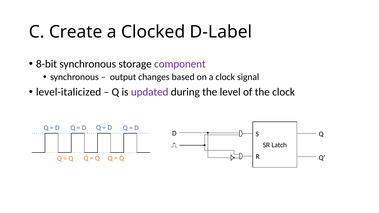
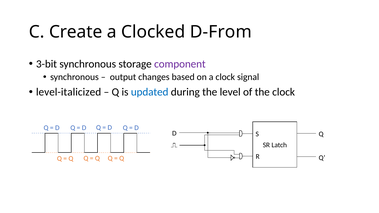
D-Label: D-Label -> D-From
8-bit: 8-bit -> 3-bit
updated colour: purple -> blue
